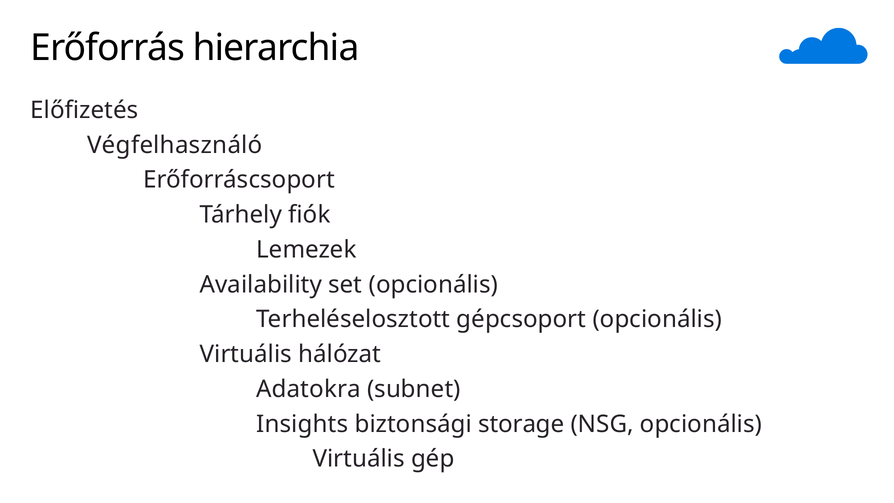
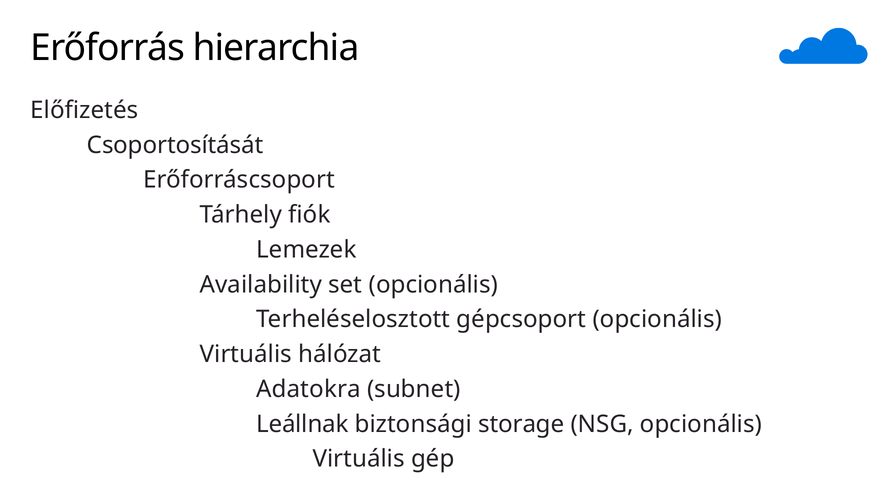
Végfelhasználó: Végfelhasználó -> Csoportosítását
Insights: Insights -> Leállnak
